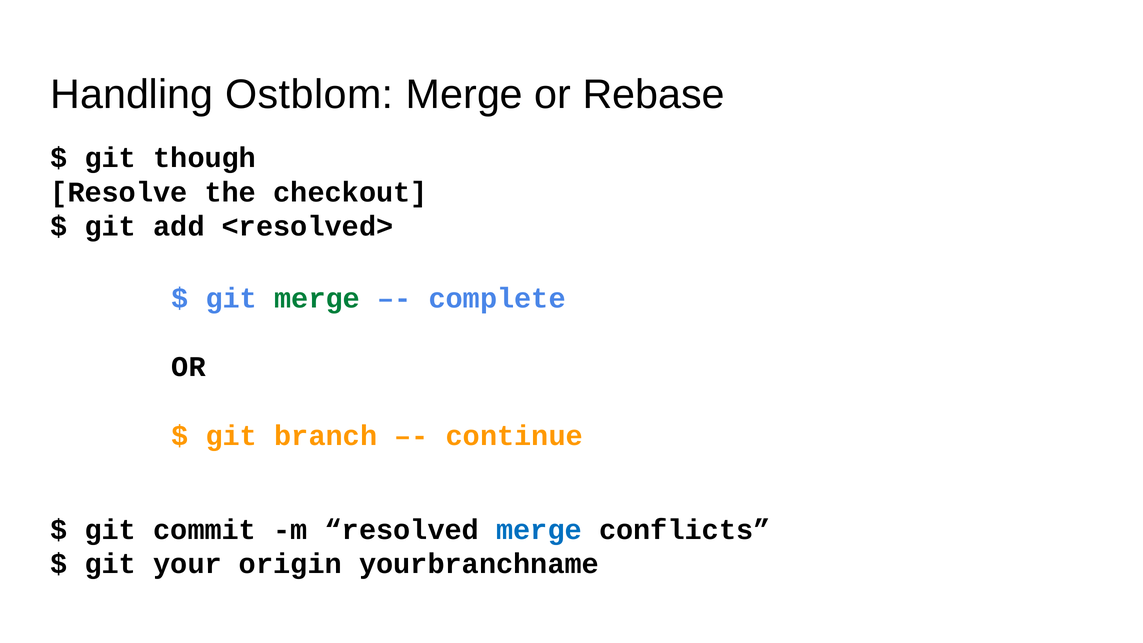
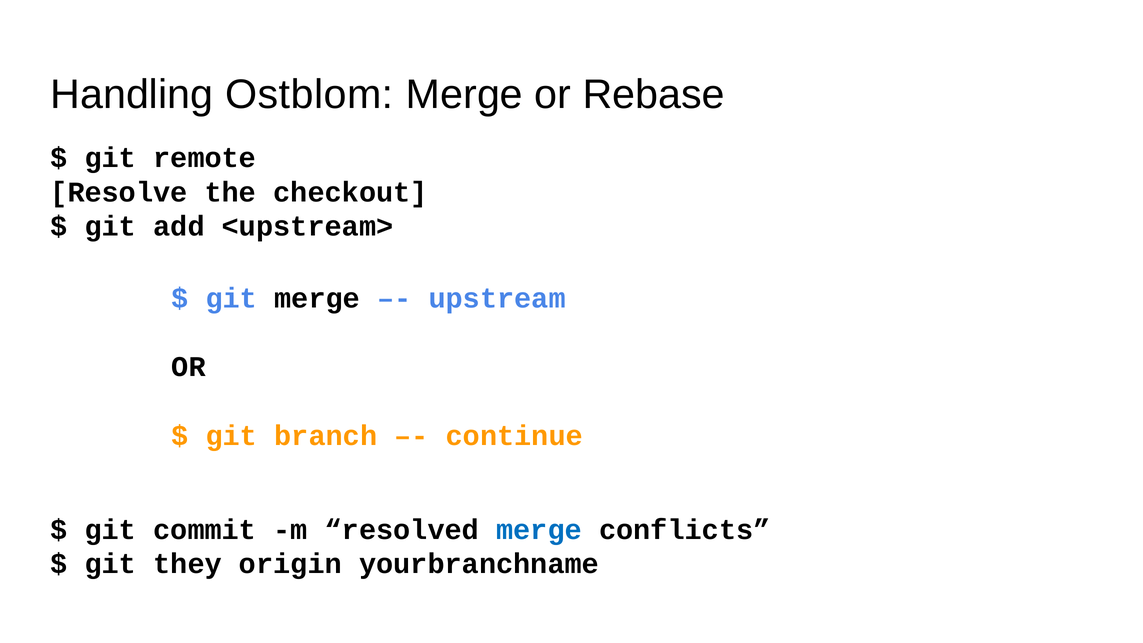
though: though -> remote
<resolved>: <resolved> -> <upstream>
merge at (317, 298) colour: green -> black
complete: complete -> upstream
your: your -> they
